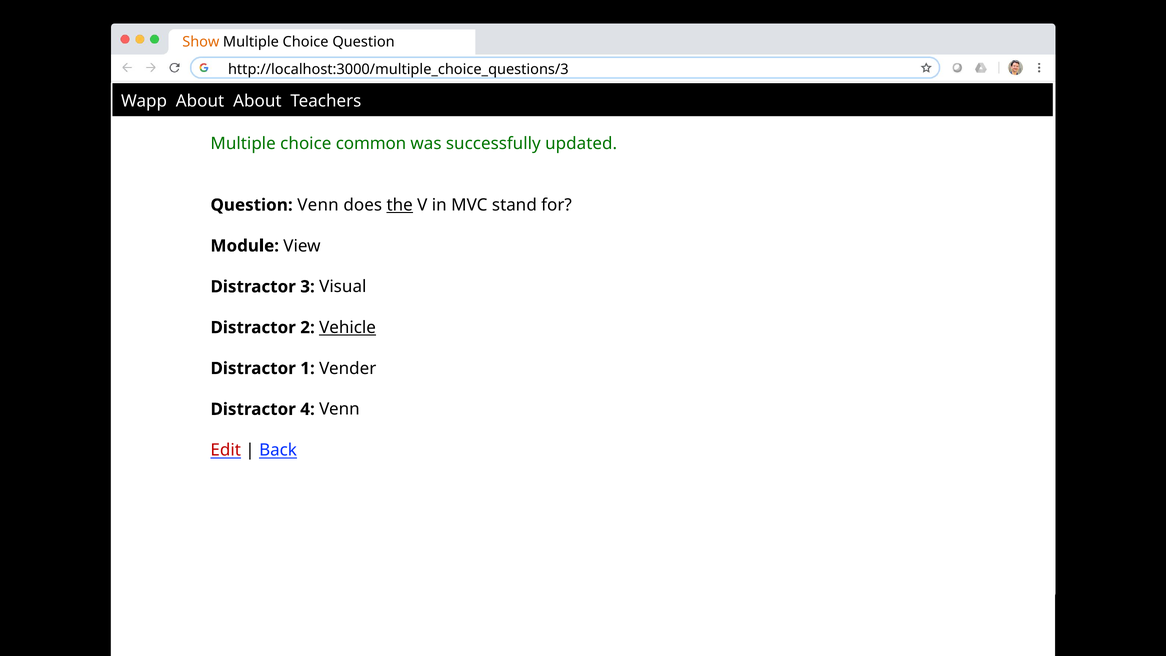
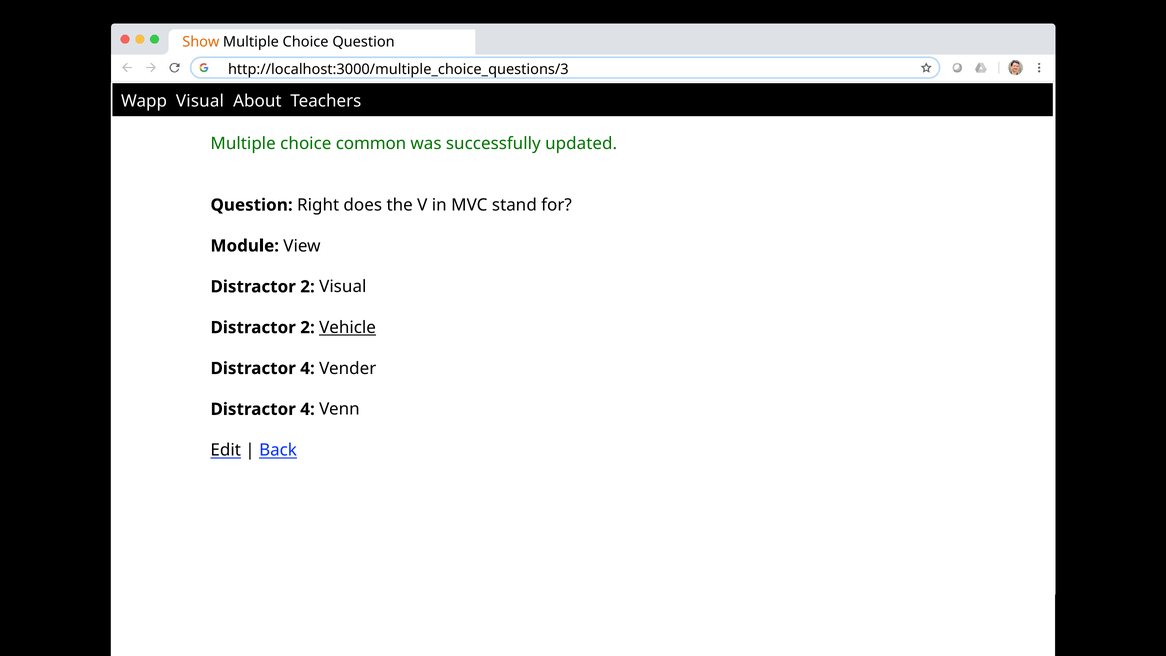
Wapp About: About -> Visual
Question Venn: Venn -> Right
the underline: present -> none
3 at (308, 287): 3 -> 2
1 at (308, 368): 1 -> 4
Edit colour: red -> black
